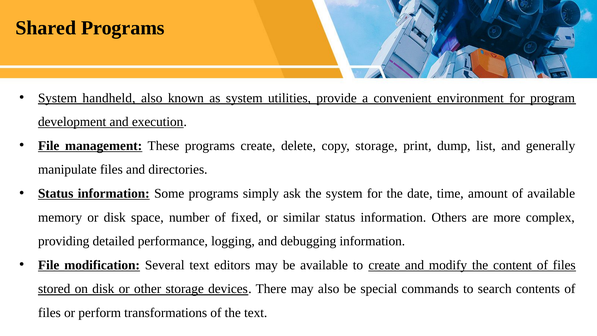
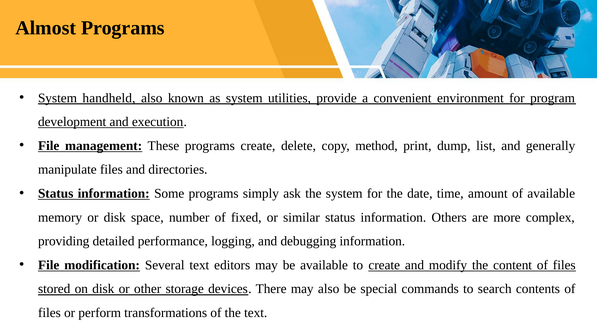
Shared: Shared -> Almost
copy storage: storage -> method
